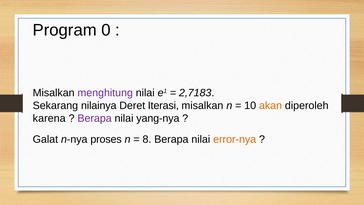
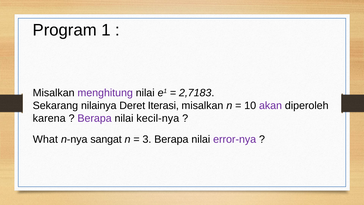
0: 0 -> 1
akan colour: orange -> purple
yang-nya: yang-nya -> kecil-nya
Galat: Galat -> What
proses: proses -> sangat
8: 8 -> 3
error-nya colour: orange -> purple
